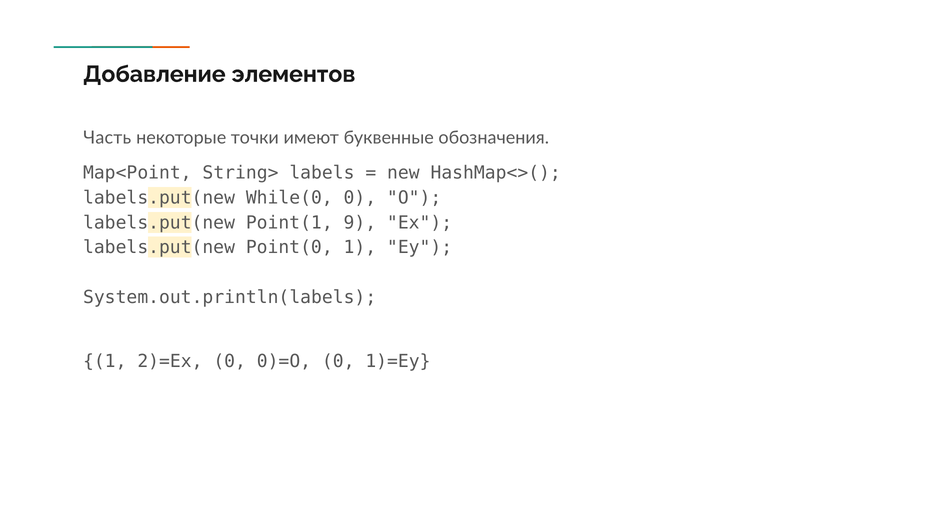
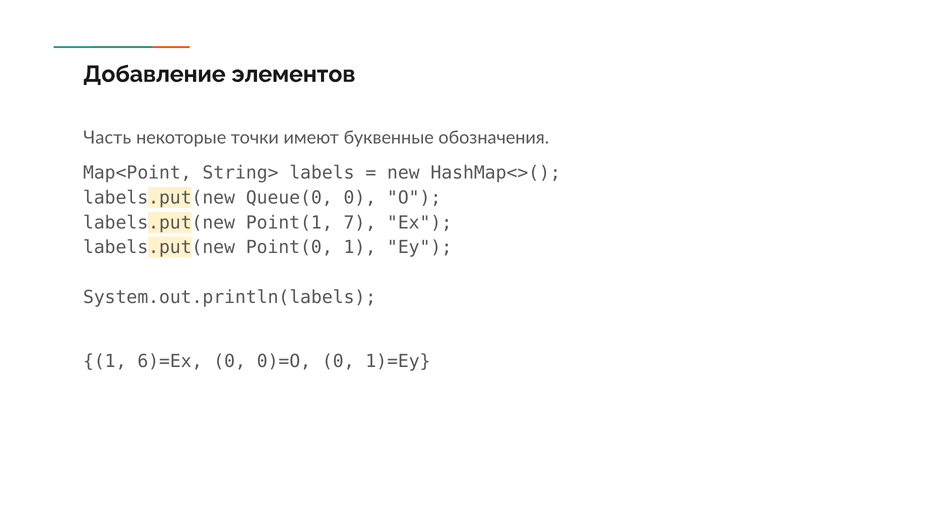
While(0: While(0 -> Queue(0
9: 9 -> 7
2)=Ex: 2)=Ex -> 6)=Ex
